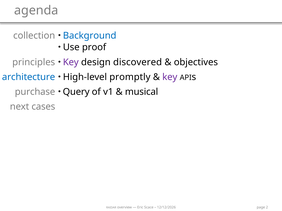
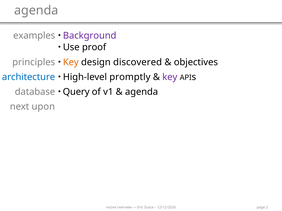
collection: collection -> examples
Background colour: blue -> purple
Key at (71, 62) colour: purple -> orange
purchase: purchase -> database
musical at (142, 92): musical -> agenda
cases: cases -> upon
